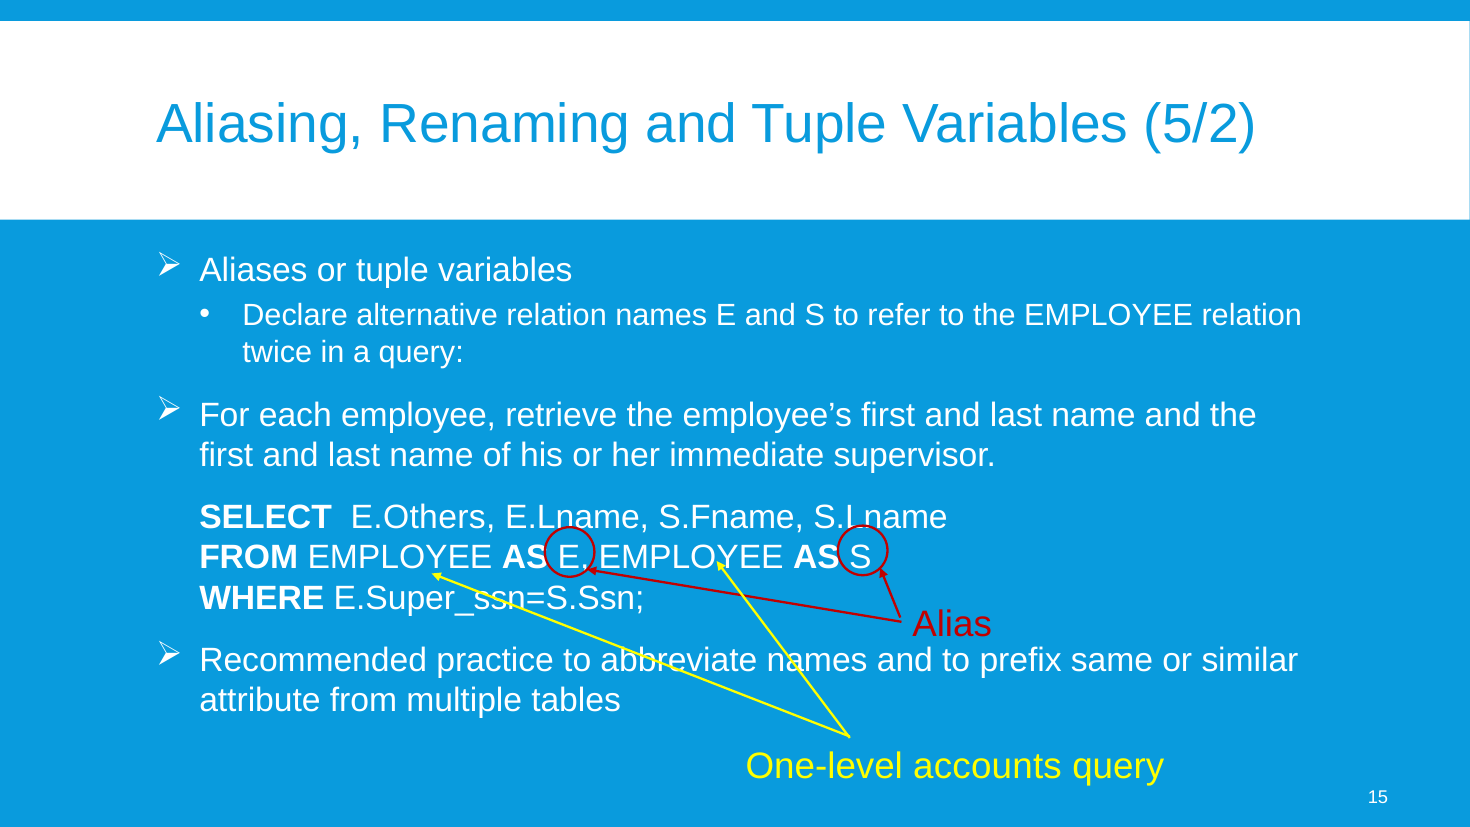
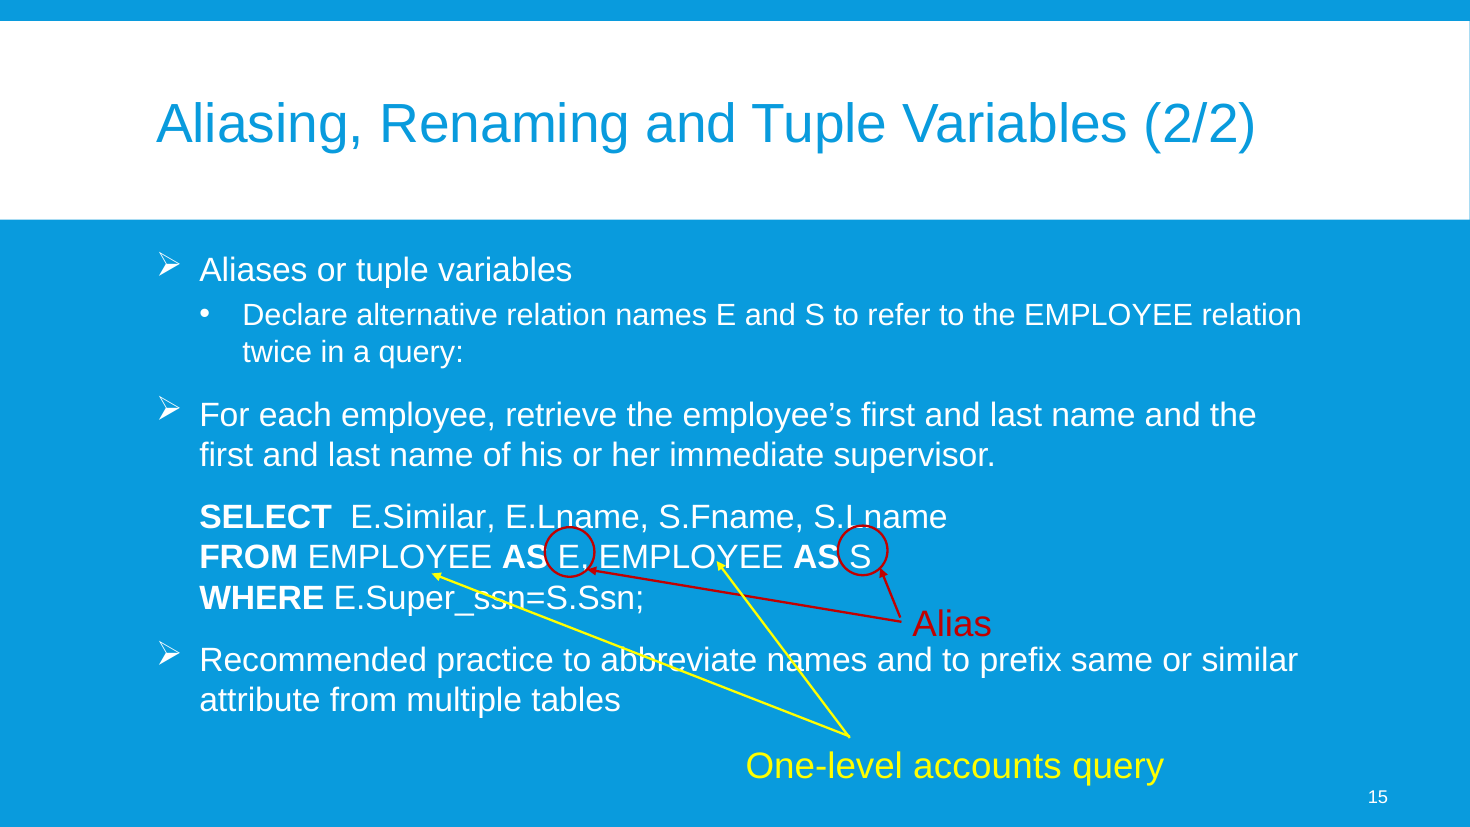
5/2: 5/2 -> 2/2
E.Others: E.Others -> E.Similar
